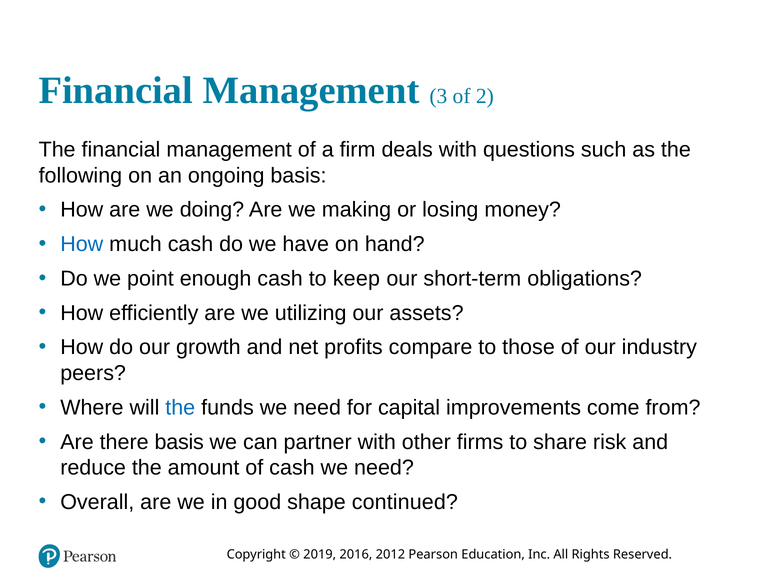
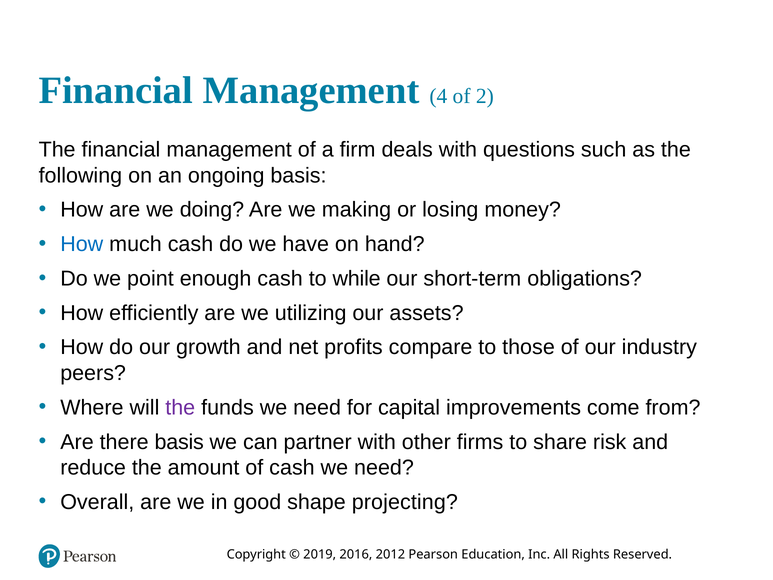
3: 3 -> 4
keep: keep -> while
the at (180, 407) colour: blue -> purple
continued: continued -> projecting
